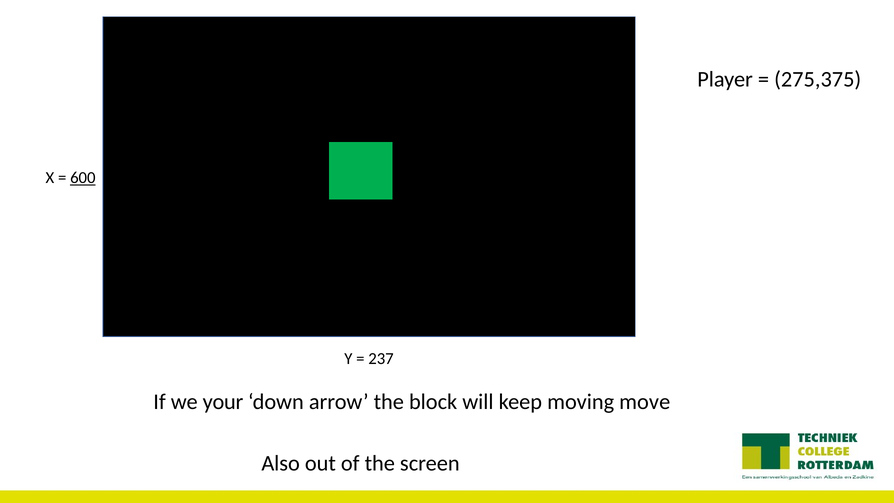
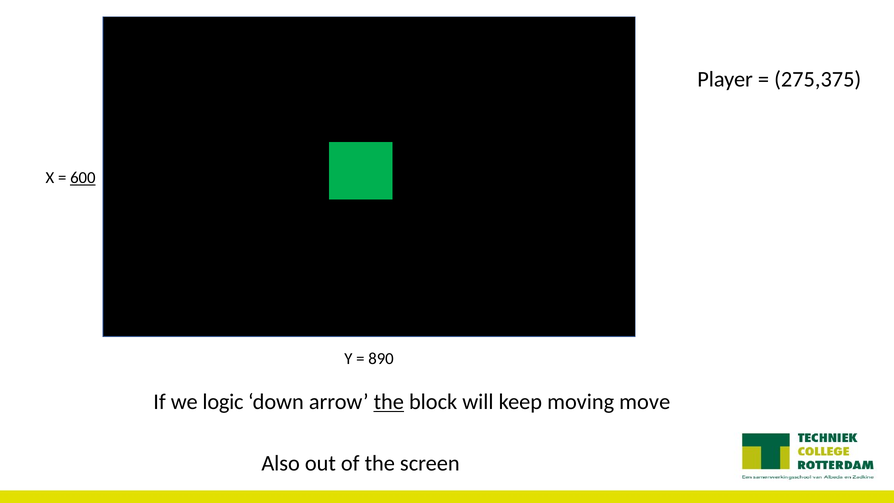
237: 237 -> 890
your: your -> logic
the at (389, 402) underline: none -> present
